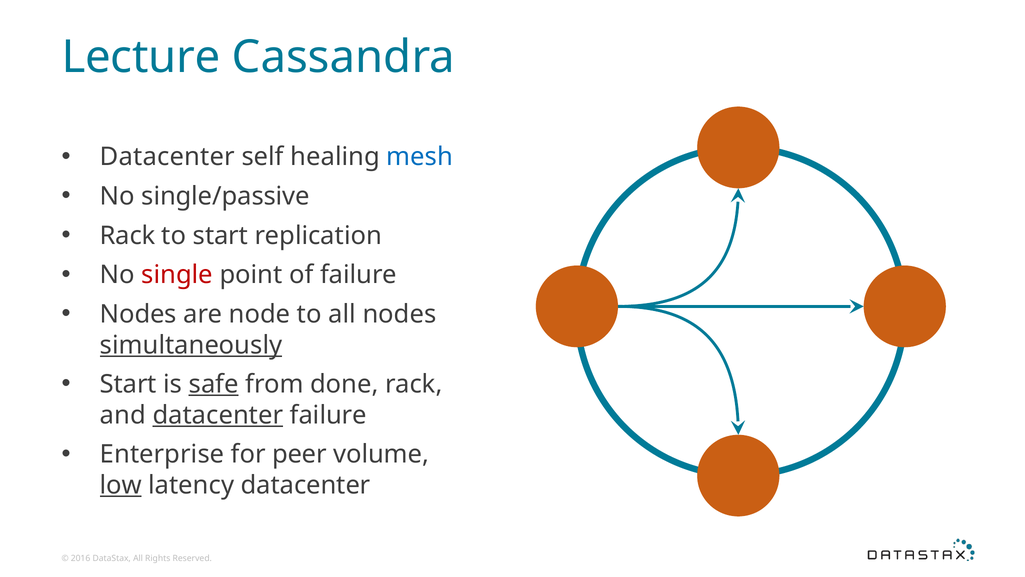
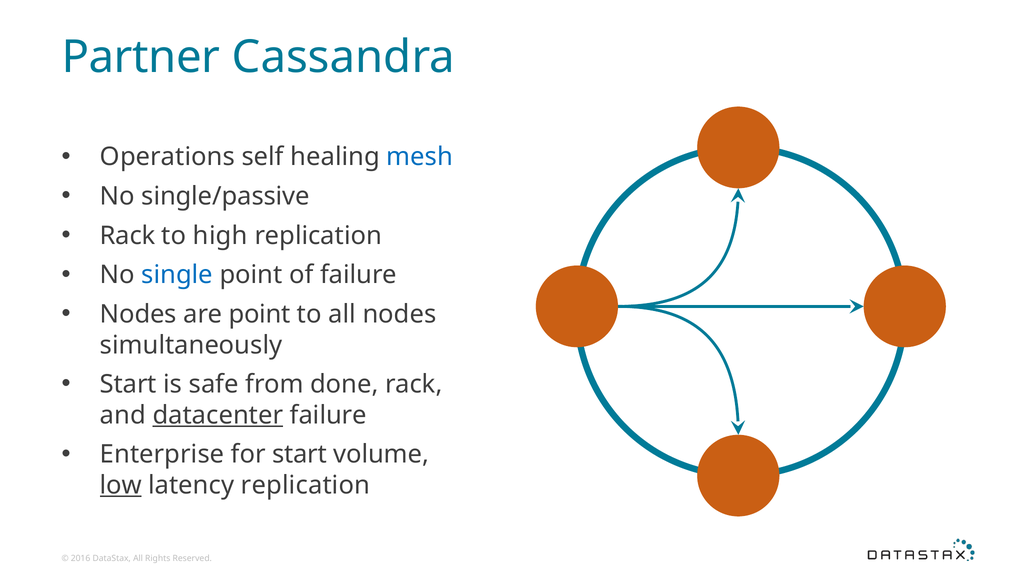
Lecture: Lecture -> Partner
Datacenter at (167, 157): Datacenter -> Operations
to start: start -> high
single colour: red -> blue
are node: node -> point
simultaneously underline: present -> none
safe underline: present -> none
for peer: peer -> start
latency datacenter: datacenter -> replication
